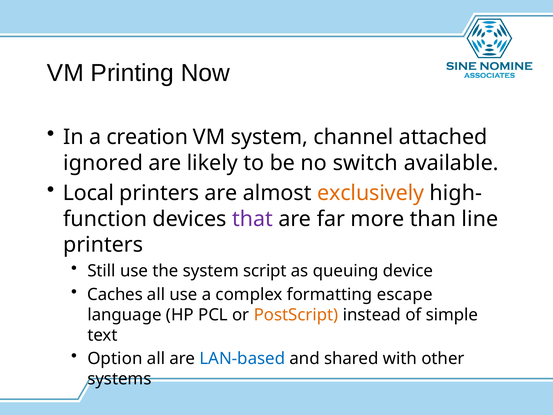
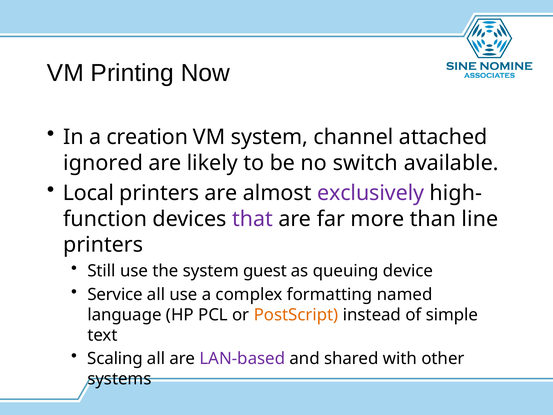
exclusively colour: orange -> purple
script: script -> guest
Caches: Caches -> Service
escape: escape -> named
Option: Option -> Scaling
LAN-based colour: blue -> purple
